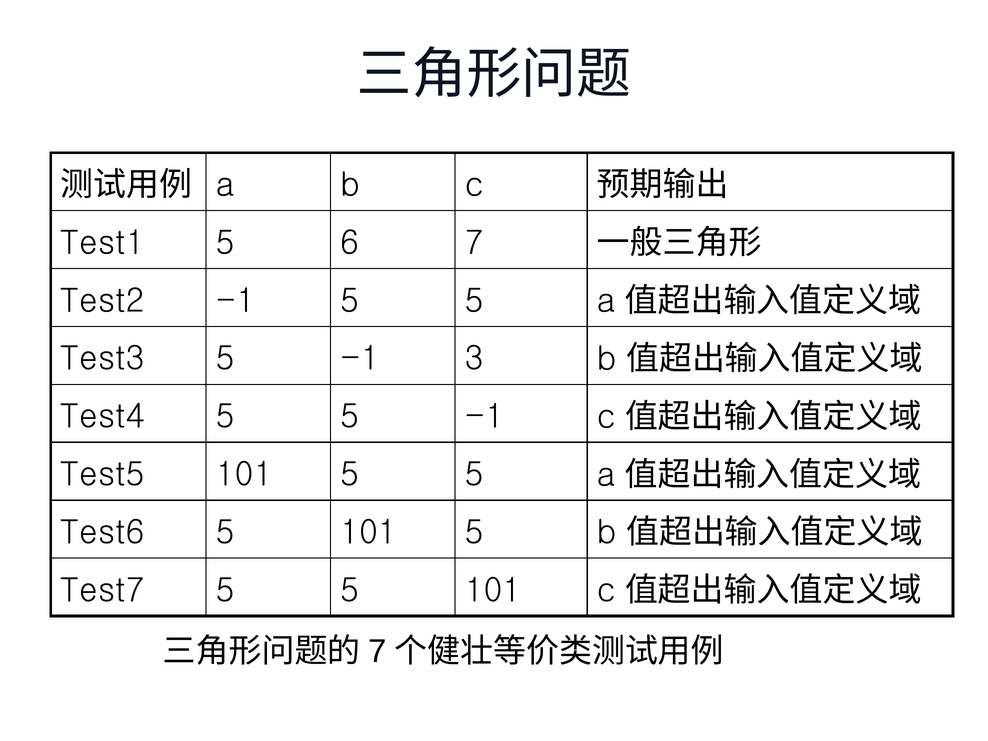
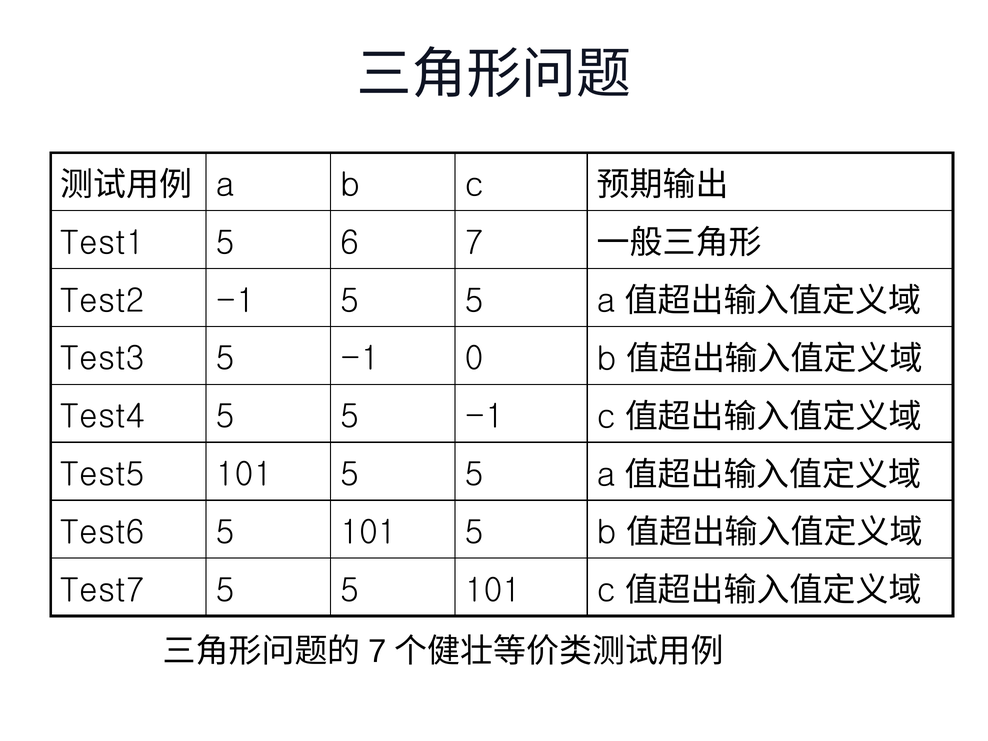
3: 3 -> 0
